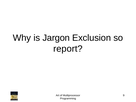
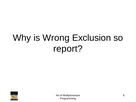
Jargon: Jargon -> Wrong
